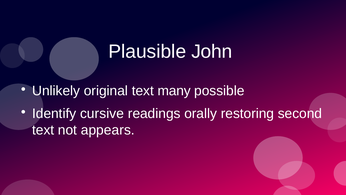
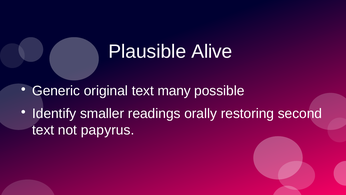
John: John -> Alive
Unlikely: Unlikely -> Generic
cursive: cursive -> smaller
appears: appears -> papyrus
